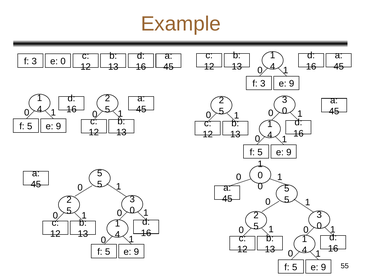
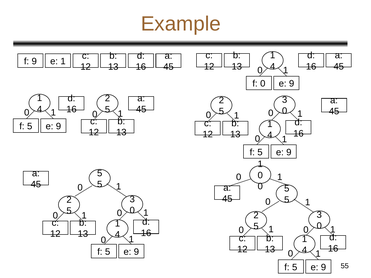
3 at (34, 61): 3 -> 9
e 0: 0 -> 1
3 at (263, 84): 3 -> 0
